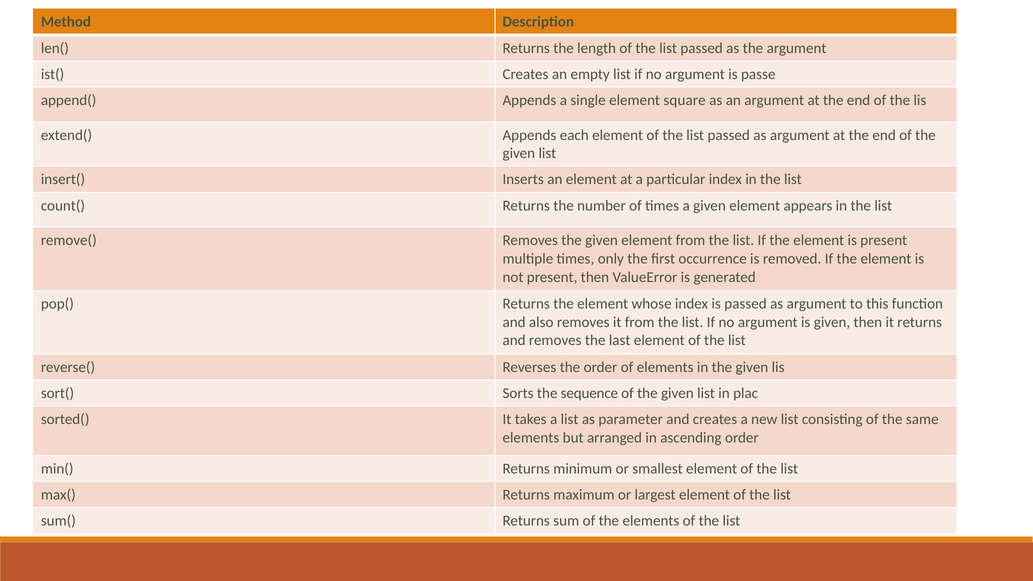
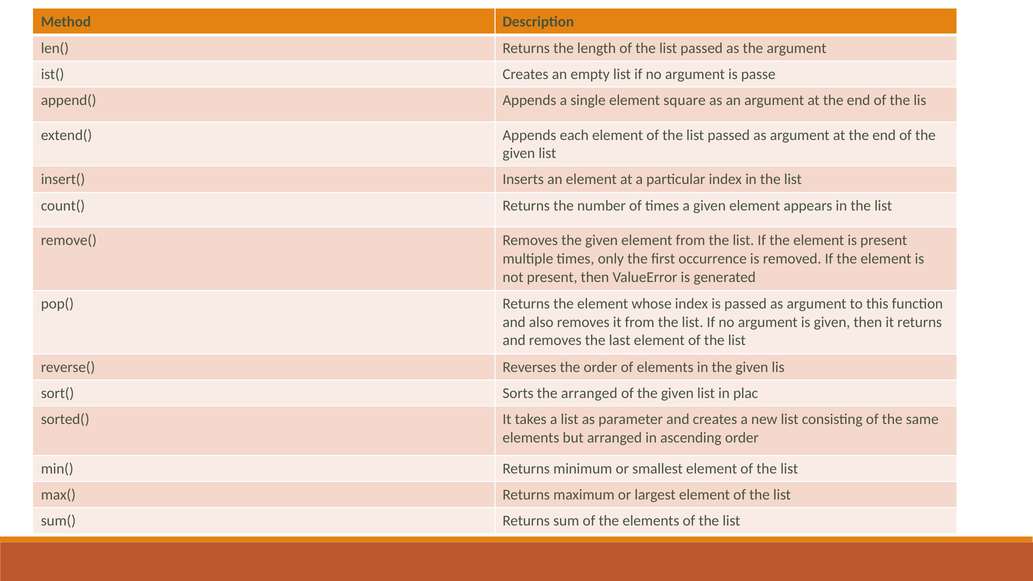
the sequence: sequence -> arranged
